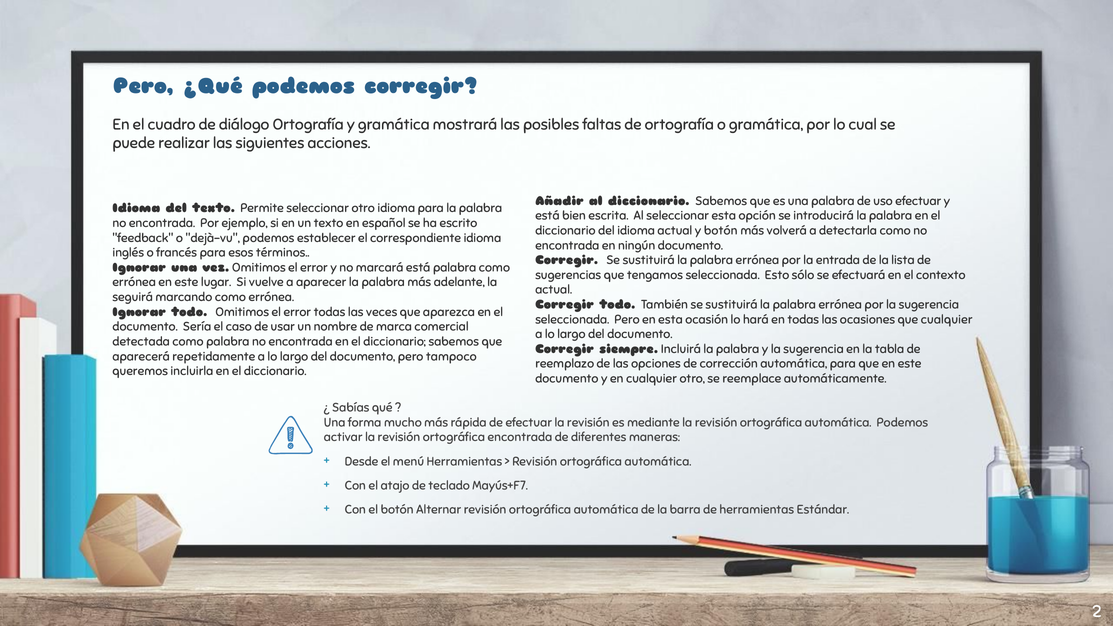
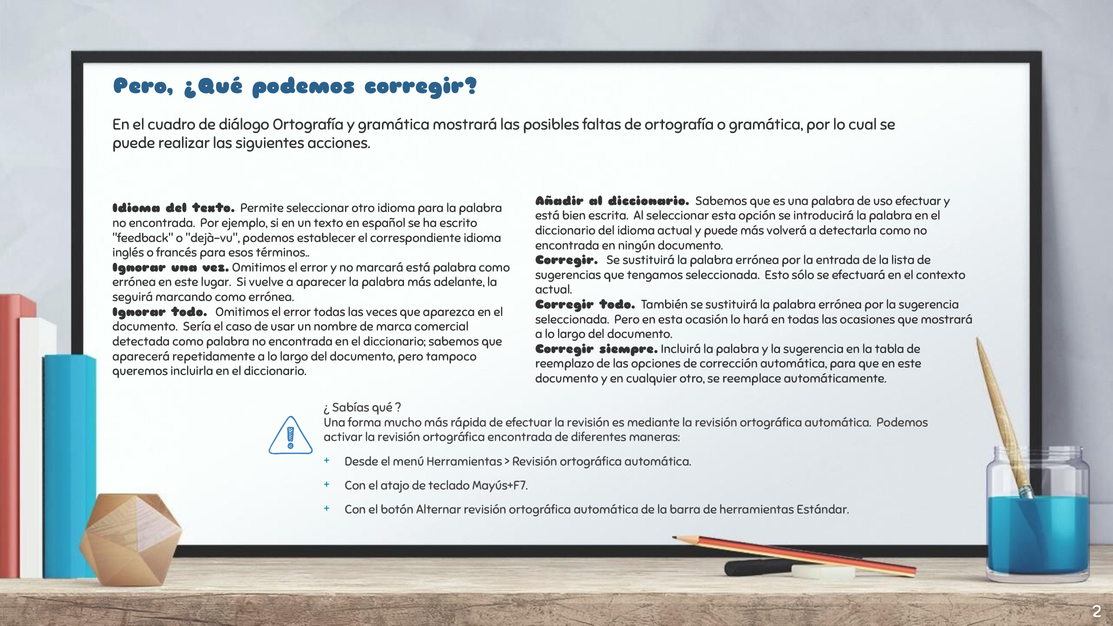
y botón: botón -> puede
que cualquier: cualquier -> mostrará
